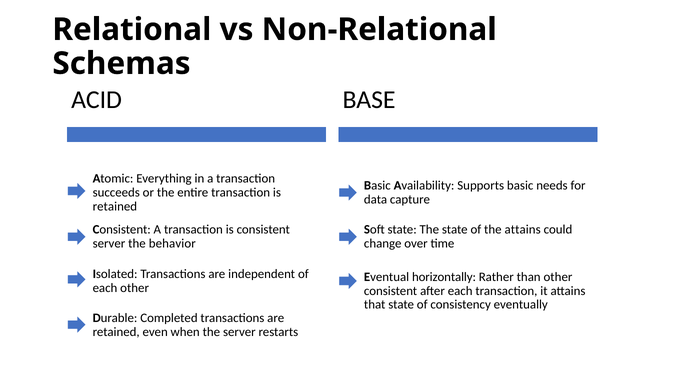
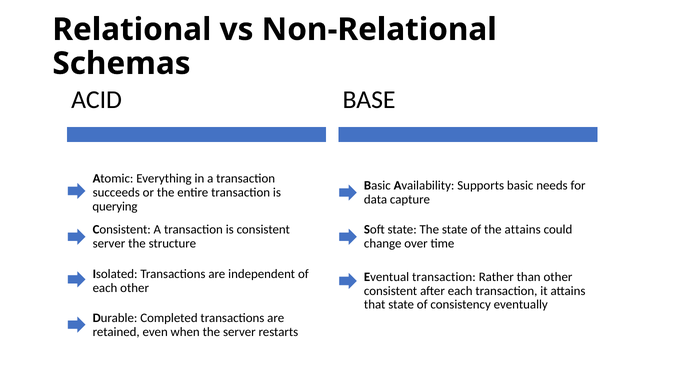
retained at (115, 207): retained -> querying
behavior: behavior -> structure
Eventual horizontally: horizontally -> transaction
